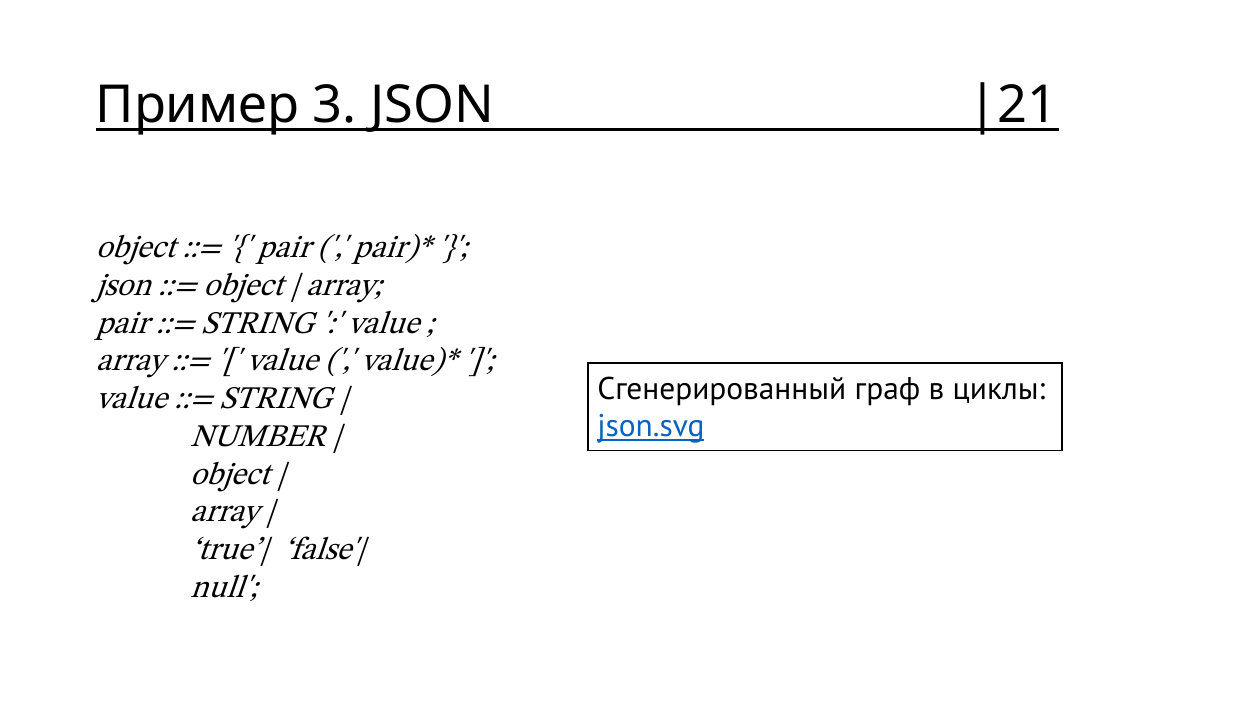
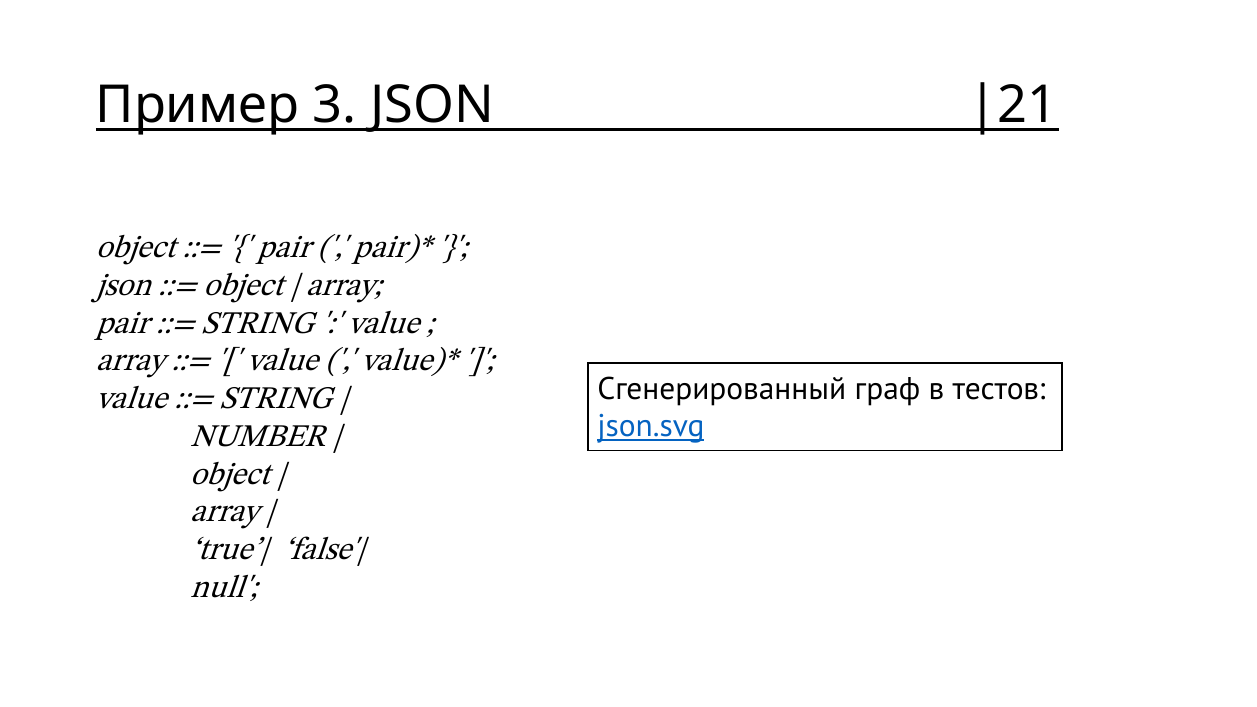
циклы: циклы -> тестов
